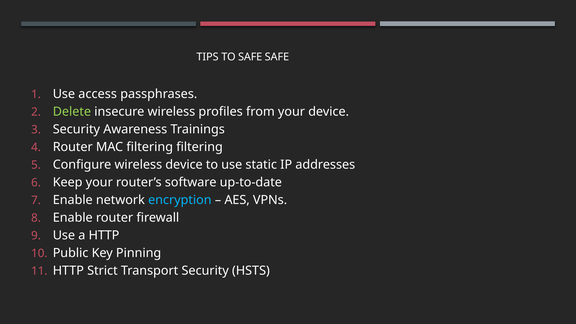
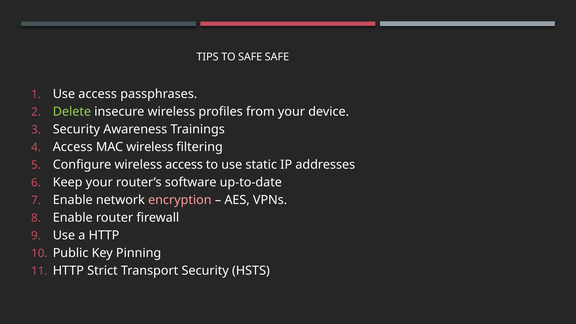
Router at (73, 147): Router -> Access
MAC filtering: filtering -> wireless
wireless device: device -> access
encryption colour: light blue -> pink
